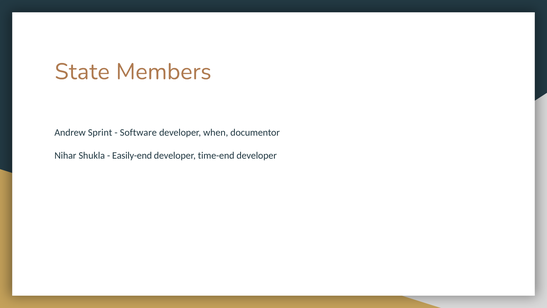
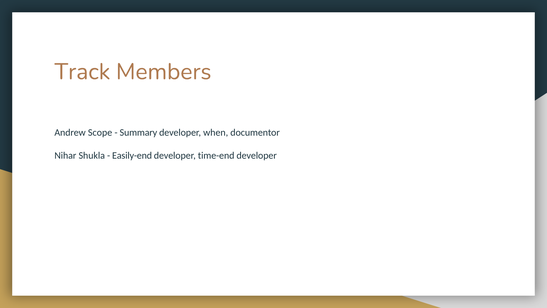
State: State -> Track
Sprint: Sprint -> Scope
Software: Software -> Summary
